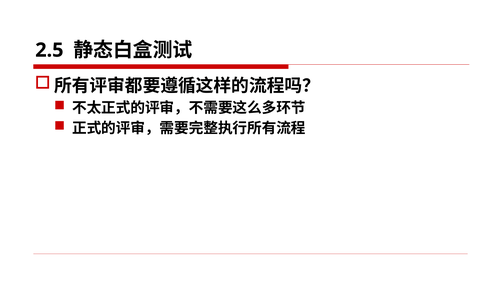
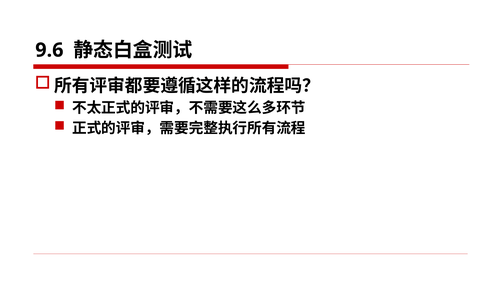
2.5: 2.5 -> 9.6
